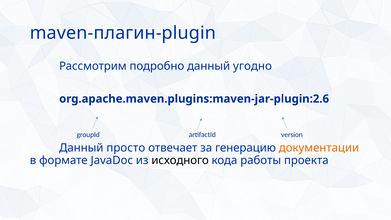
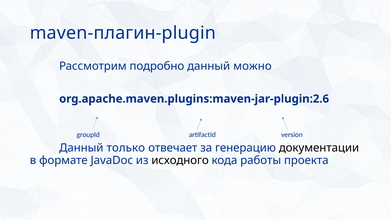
угодно: угодно -> можно
просто: просто -> только
документации colour: orange -> black
